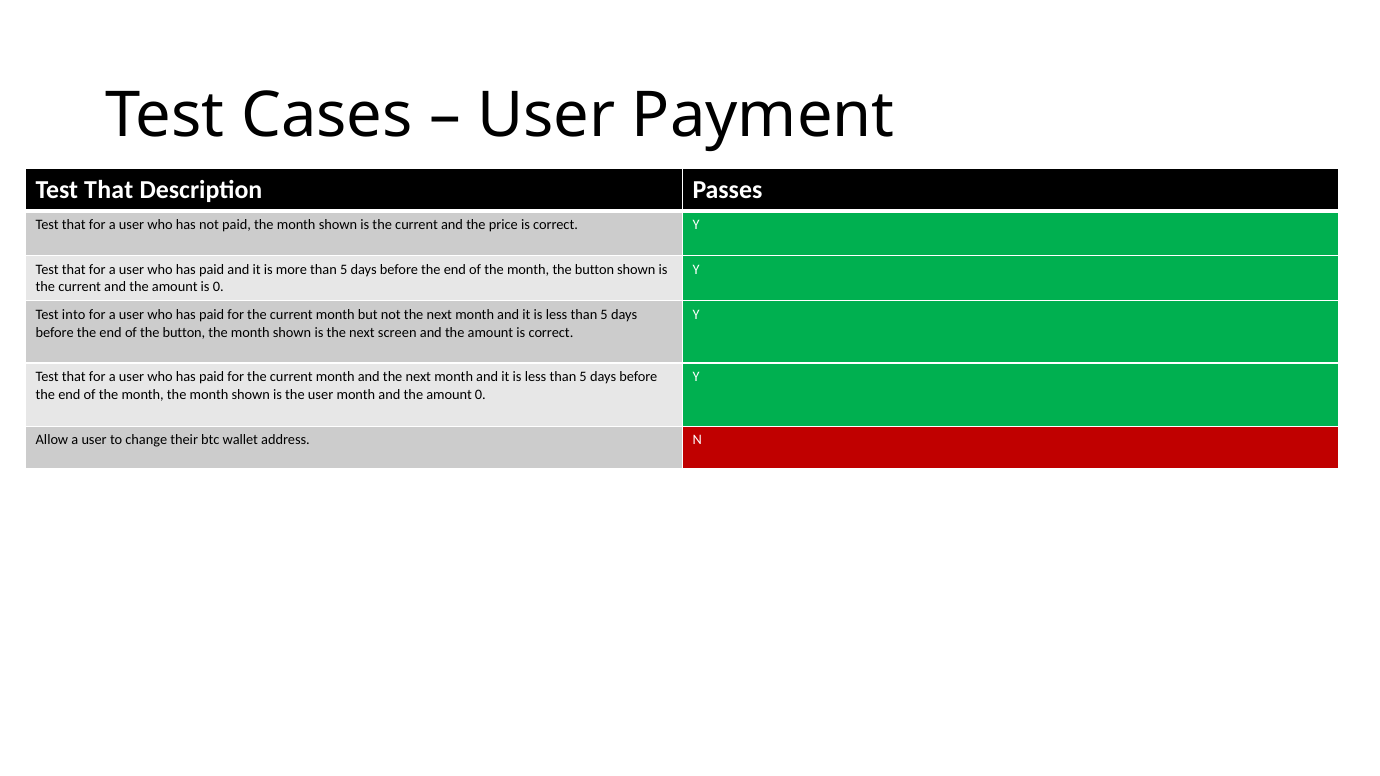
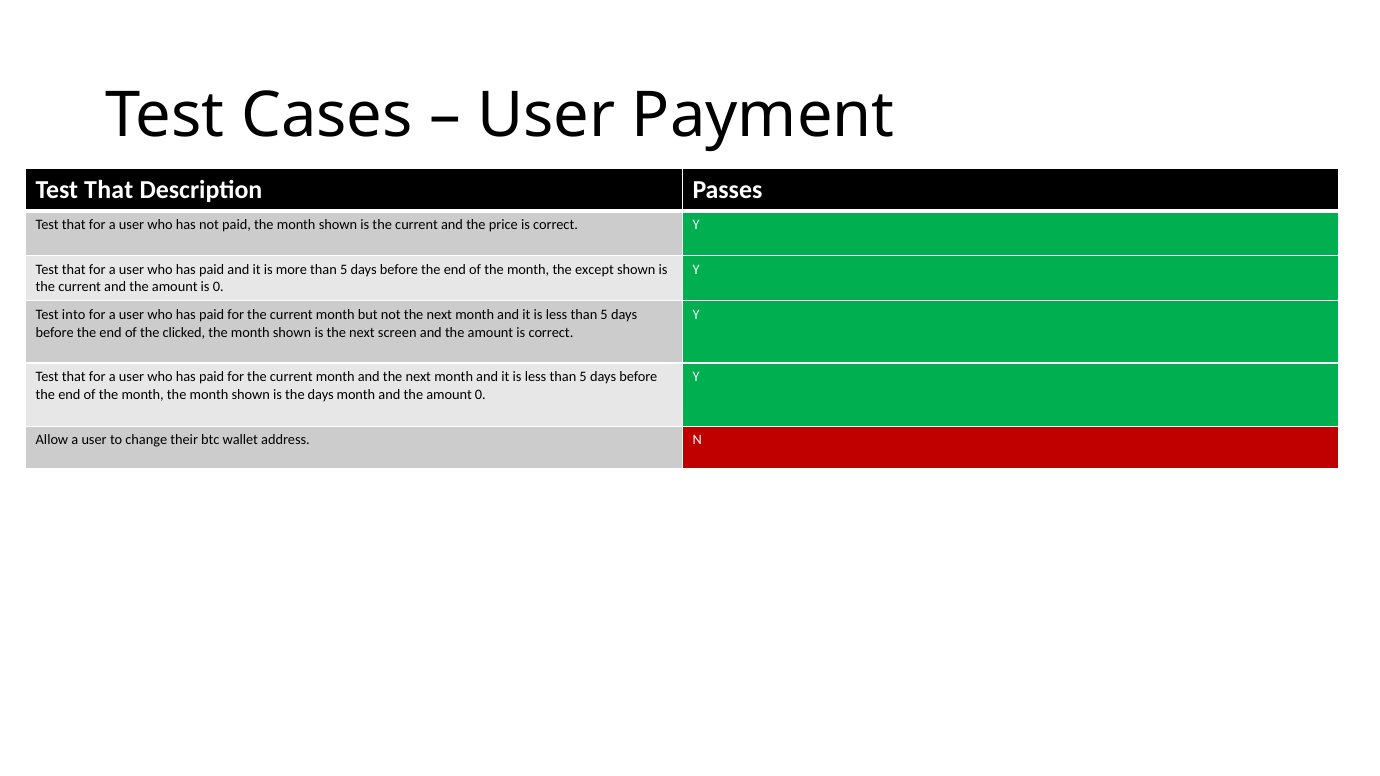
month the button: button -> except
of the button: button -> clicked
the user: user -> days
